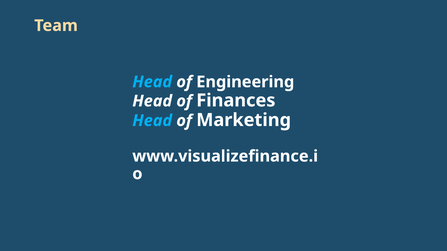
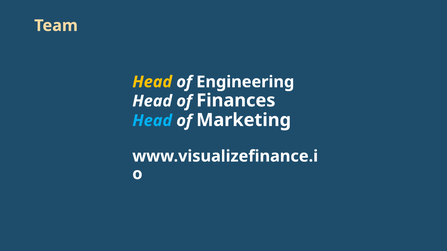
Head at (152, 82) colour: light blue -> yellow
